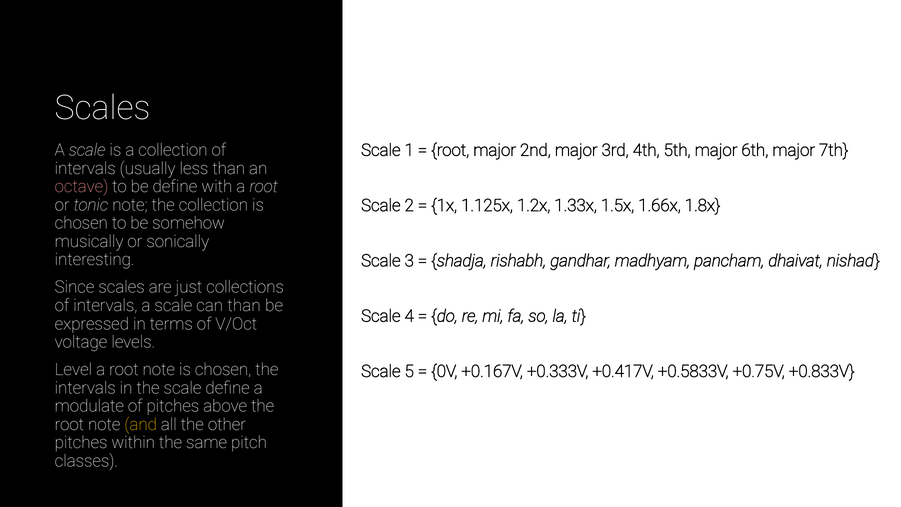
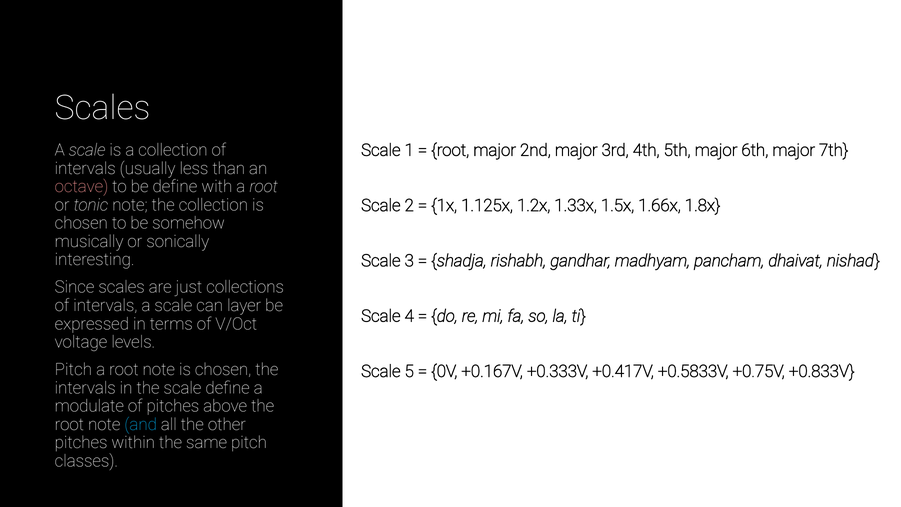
can than: than -> layer
Level at (73, 370): Level -> Pitch
and colour: yellow -> light blue
